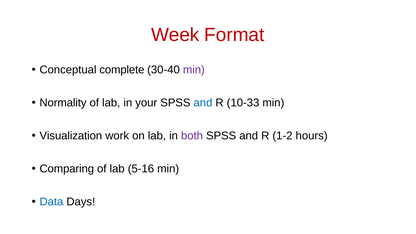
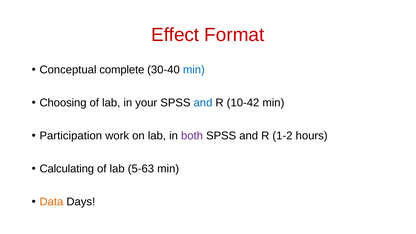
Week: Week -> Effect
min at (194, 70) colour: purple -> blue
Normality: Normality -> Choosing
10-33: 10-33 -> 10-42
Visualization: Visualization -> Participation
Comparing: Comparing -> Calculating
5-16: 5-16 -> 5-63
Data colour: blue -> orange
